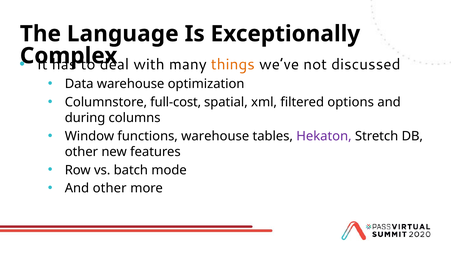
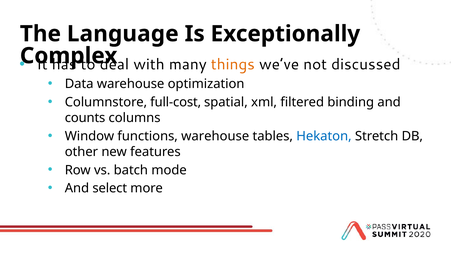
options: options -> binding
during: during -> counts
Hekaton colour: purple -> blue
And other: other -> select
